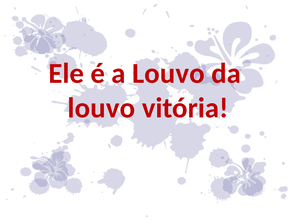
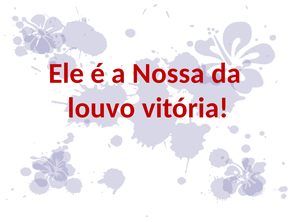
a Louvo: Louvo -> Nossa
